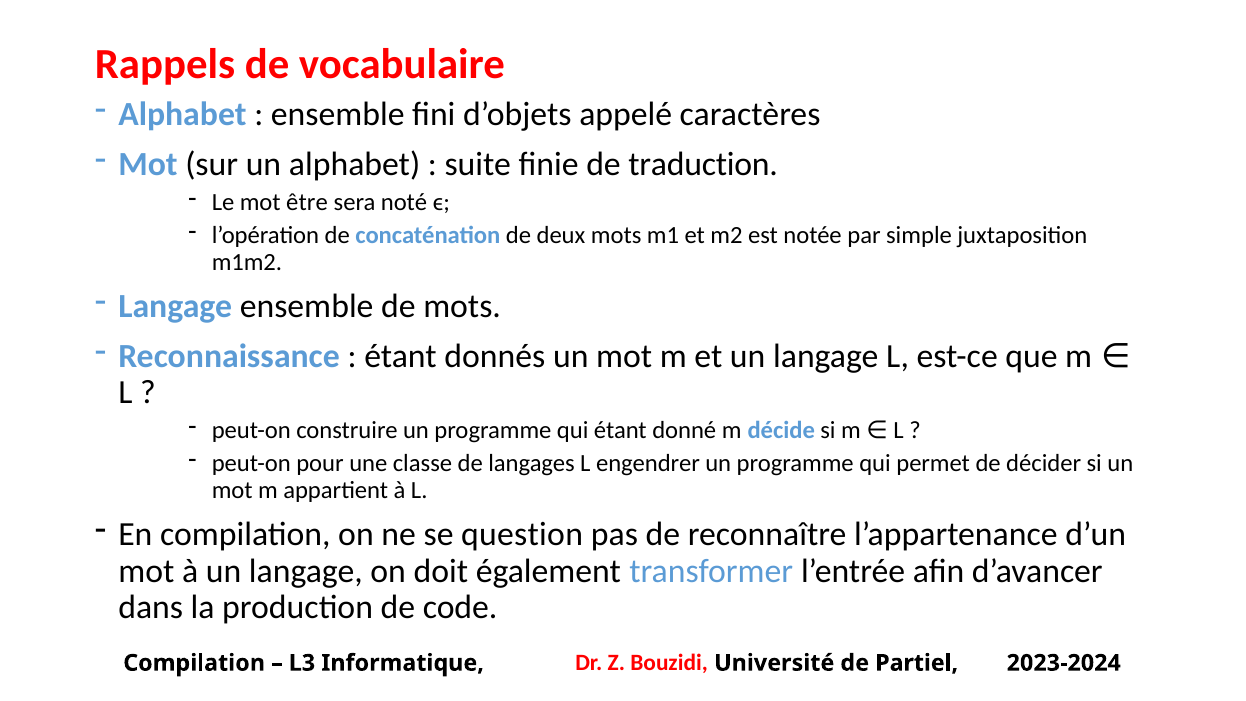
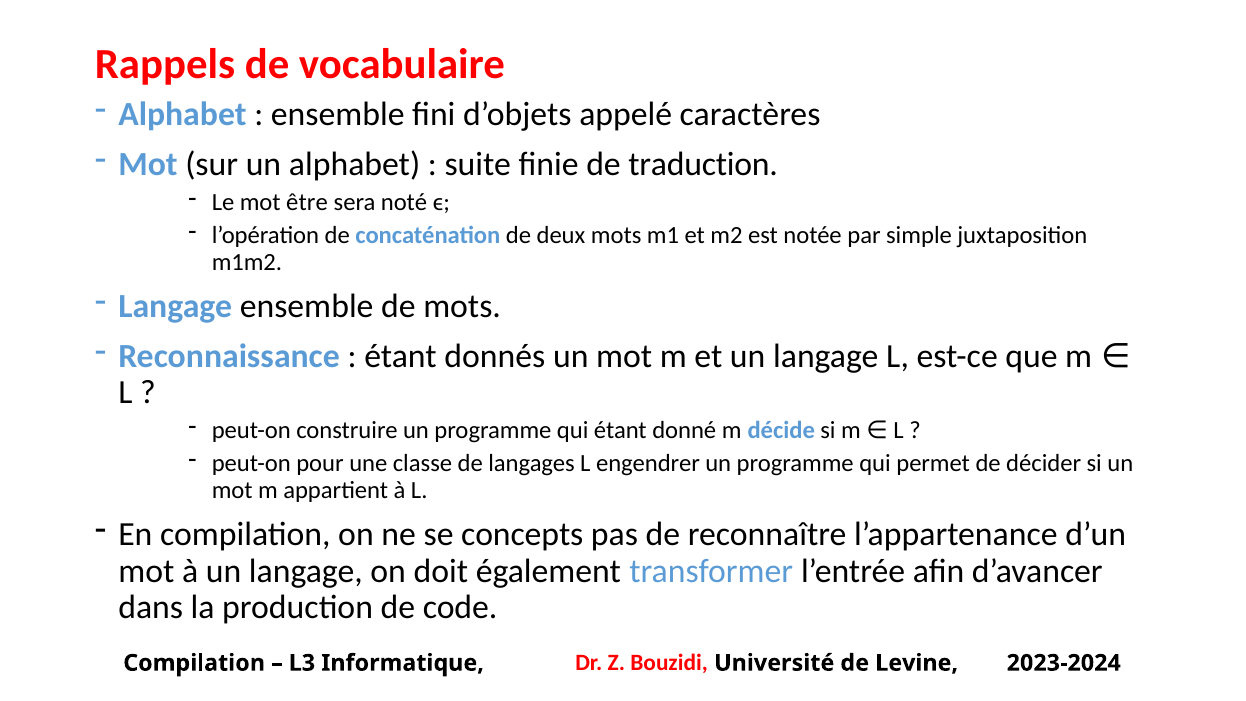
question: question -> concepts
Partiel: Partiel -> Levine
